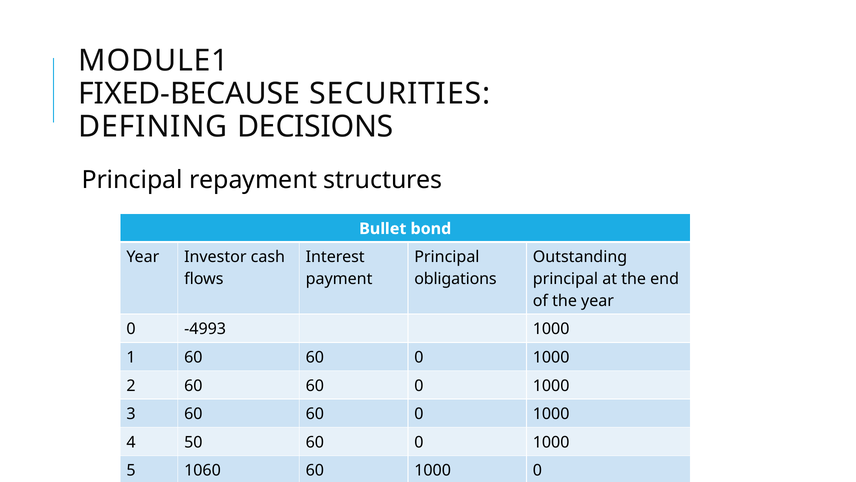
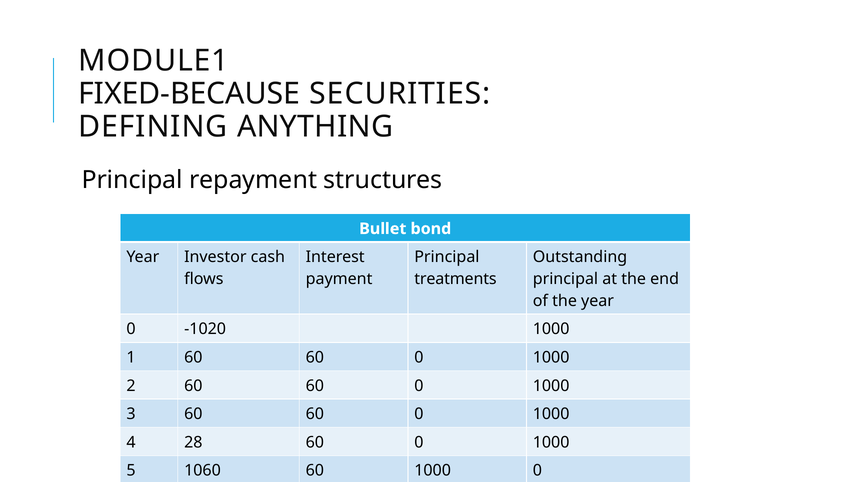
DECISIONS: DECISIONS -> ANYTHING
obligations: obligations -> treatments
-4993: -4993 -> -1020
50: 50 -> 28
